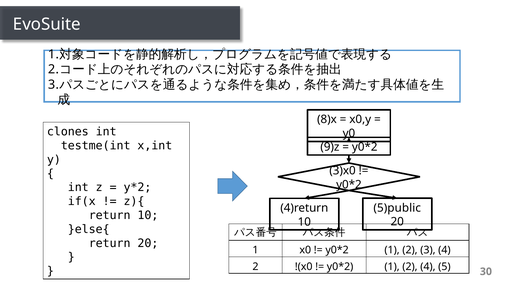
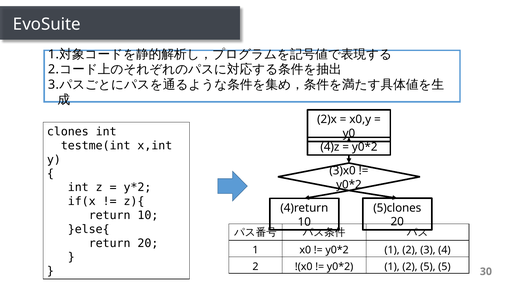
8)x: 8)x -> 2)x
9)z: 9)z -> 4)z
5)public: 5)public -> 5)clones
2 4: 4 -> 5
